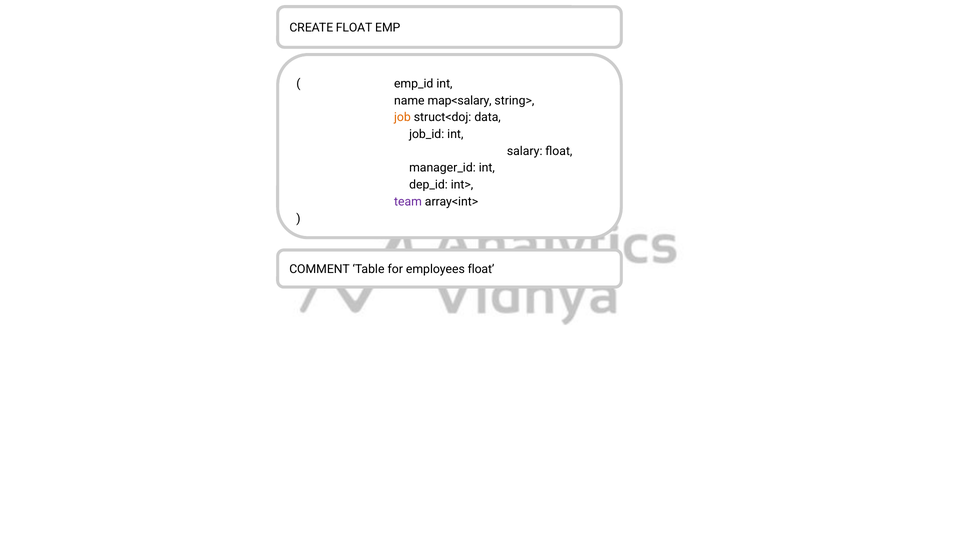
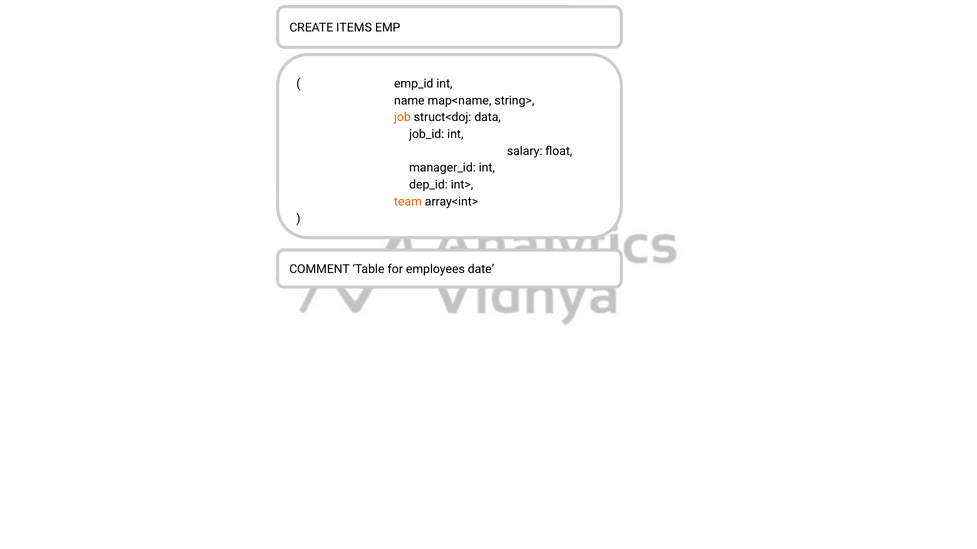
CREATE FLOAT: FLOAT -> ITEMS
map<salary: map<salary -> map<name
team colour: purple -> orange
employees float: float -> date
